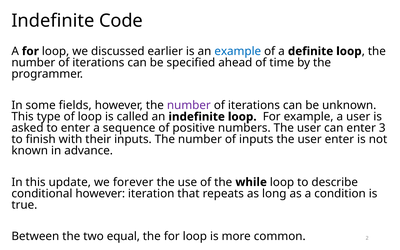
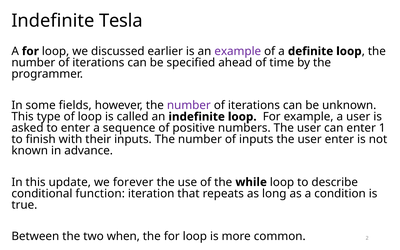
Code: Code -> Tesla
example at (238, 51) colour: blue -> purple
3: 3 -> 1
conditional however: however -> function
equal: equal -> when
